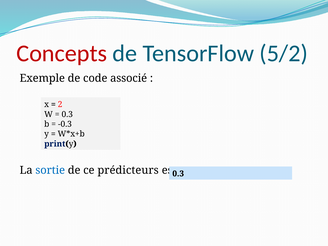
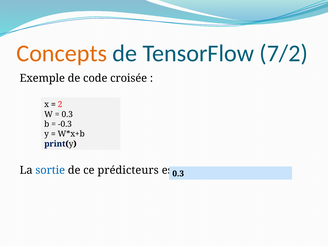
Concepts colour: red -> orange
5/2: 5/2 -> 7/2
associé: associé -> croisée
